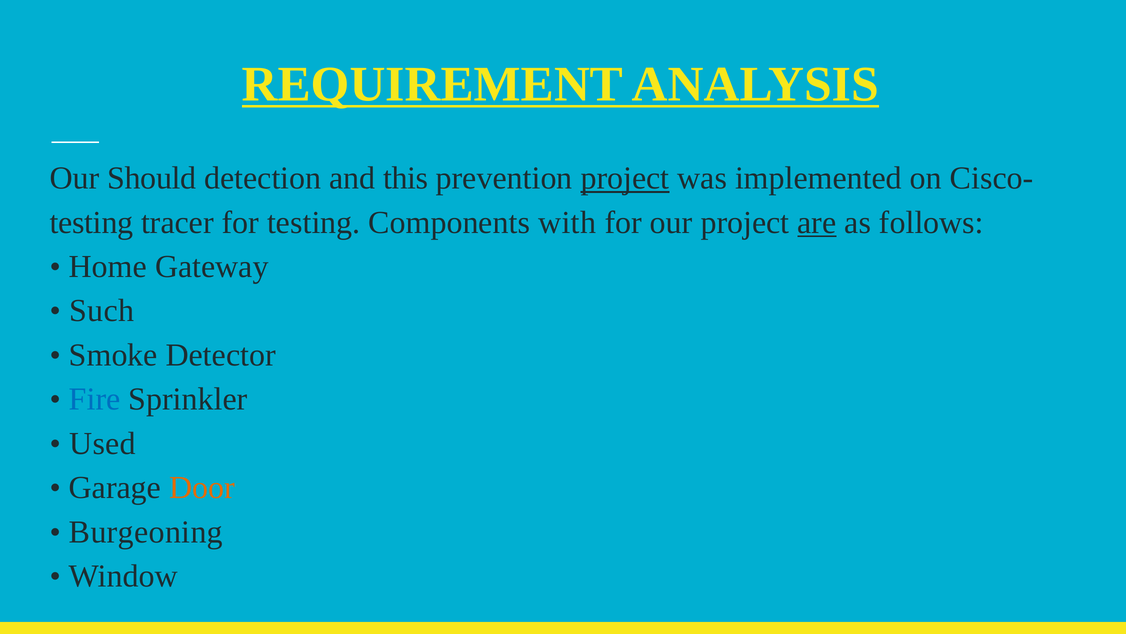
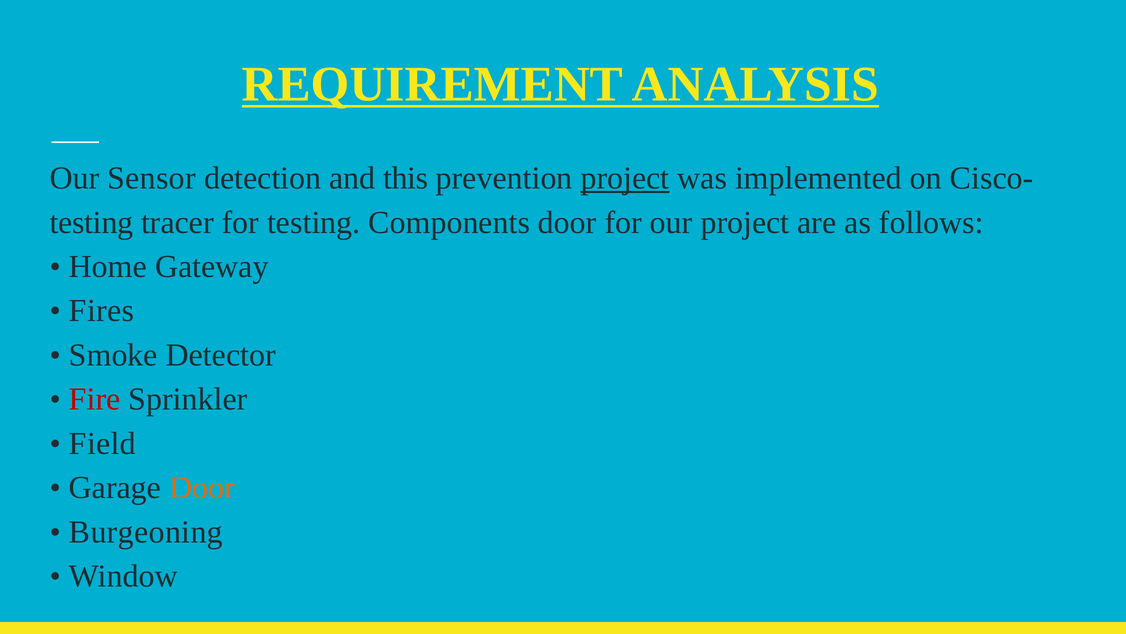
Should: Should -> Sensor
Components with: with -> door
are underline: present -> none
Such: Such -> Fires
Fire colour: blue -> red
Used: Used -> Field
